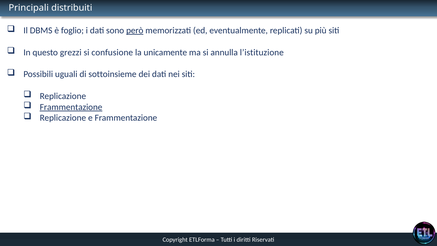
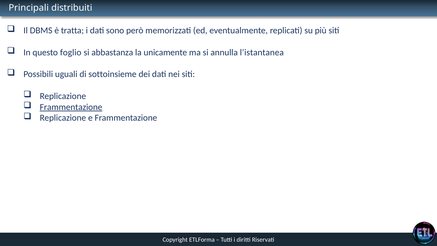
foglio: foglio -> tratta
però underline: present -> none
grezzi: grezzi -> foglio
confusione: confusione -> abbastanza
l’istituzione: l’istituzione -> l’istantanea
